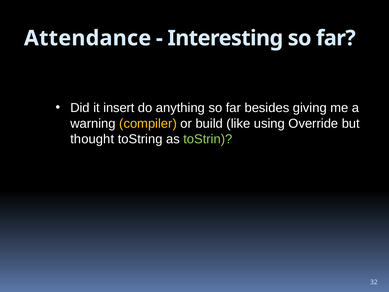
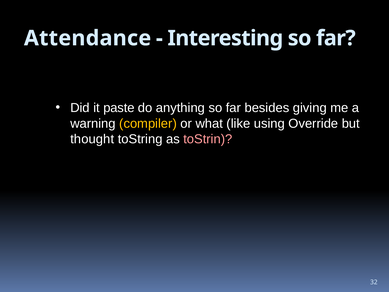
insert: insert -> paste
build: build -> what
toStrin colour: light green -> pink
